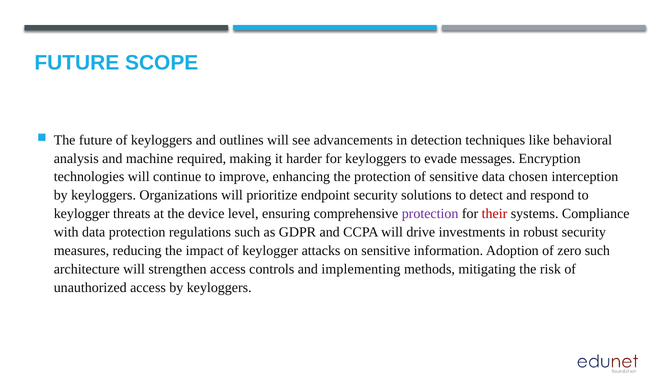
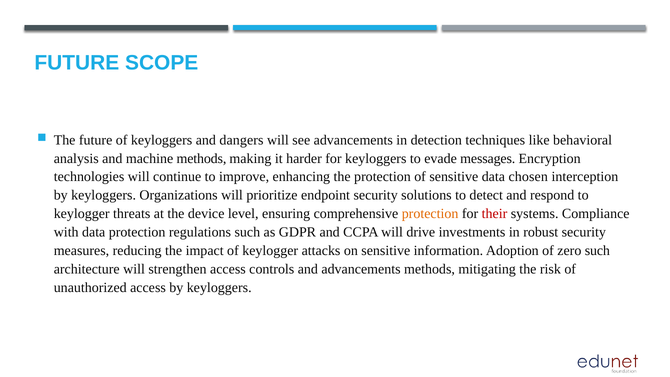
outlines: outlines -> dangers
machine required: required -> methods
protection at (430, 214) colour: purple -> orange
and implementing: implementing -> advancements
